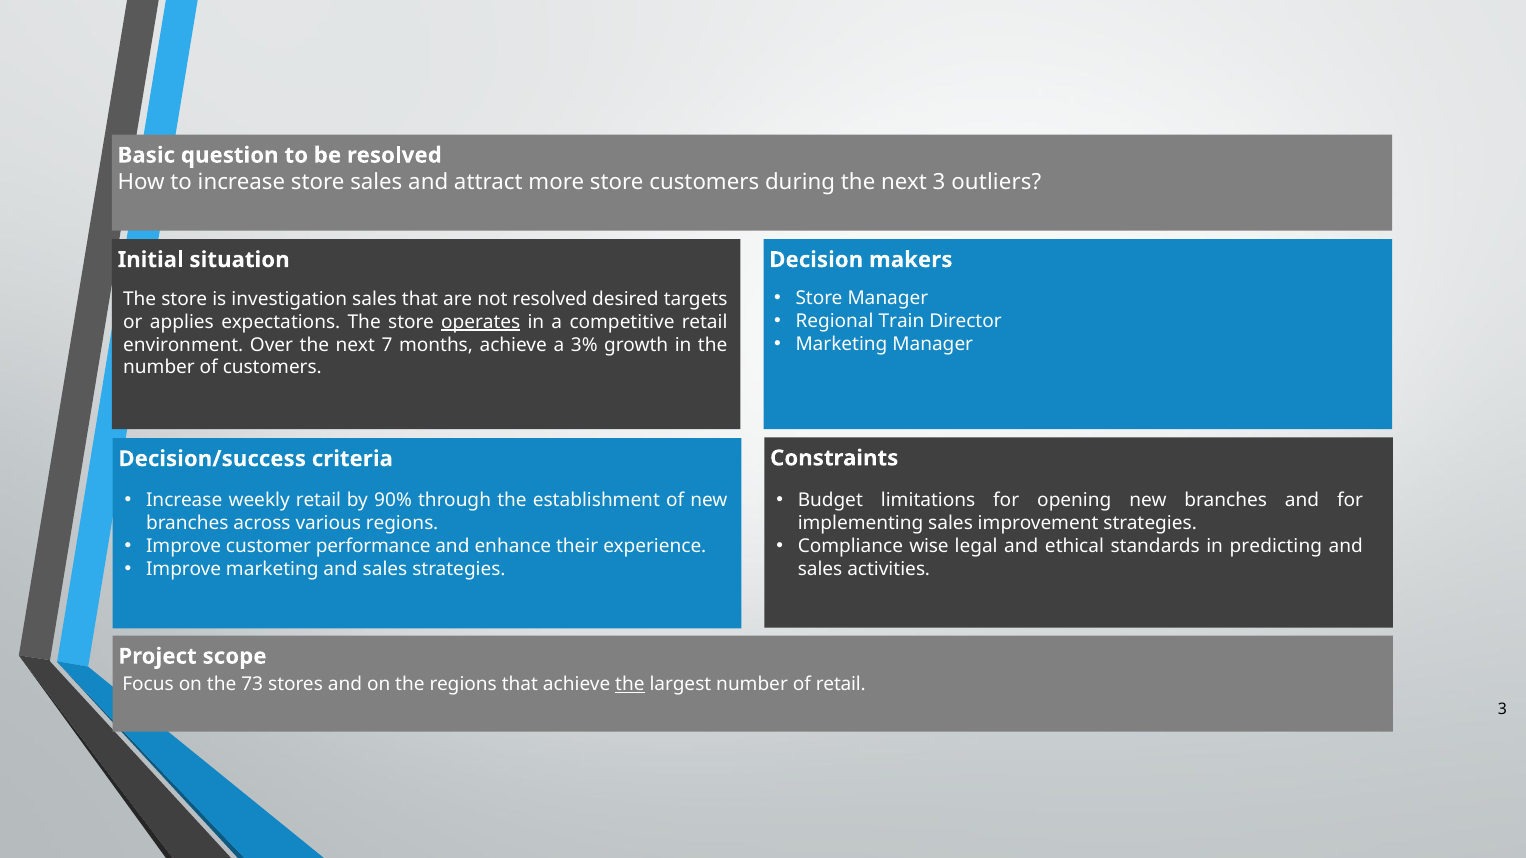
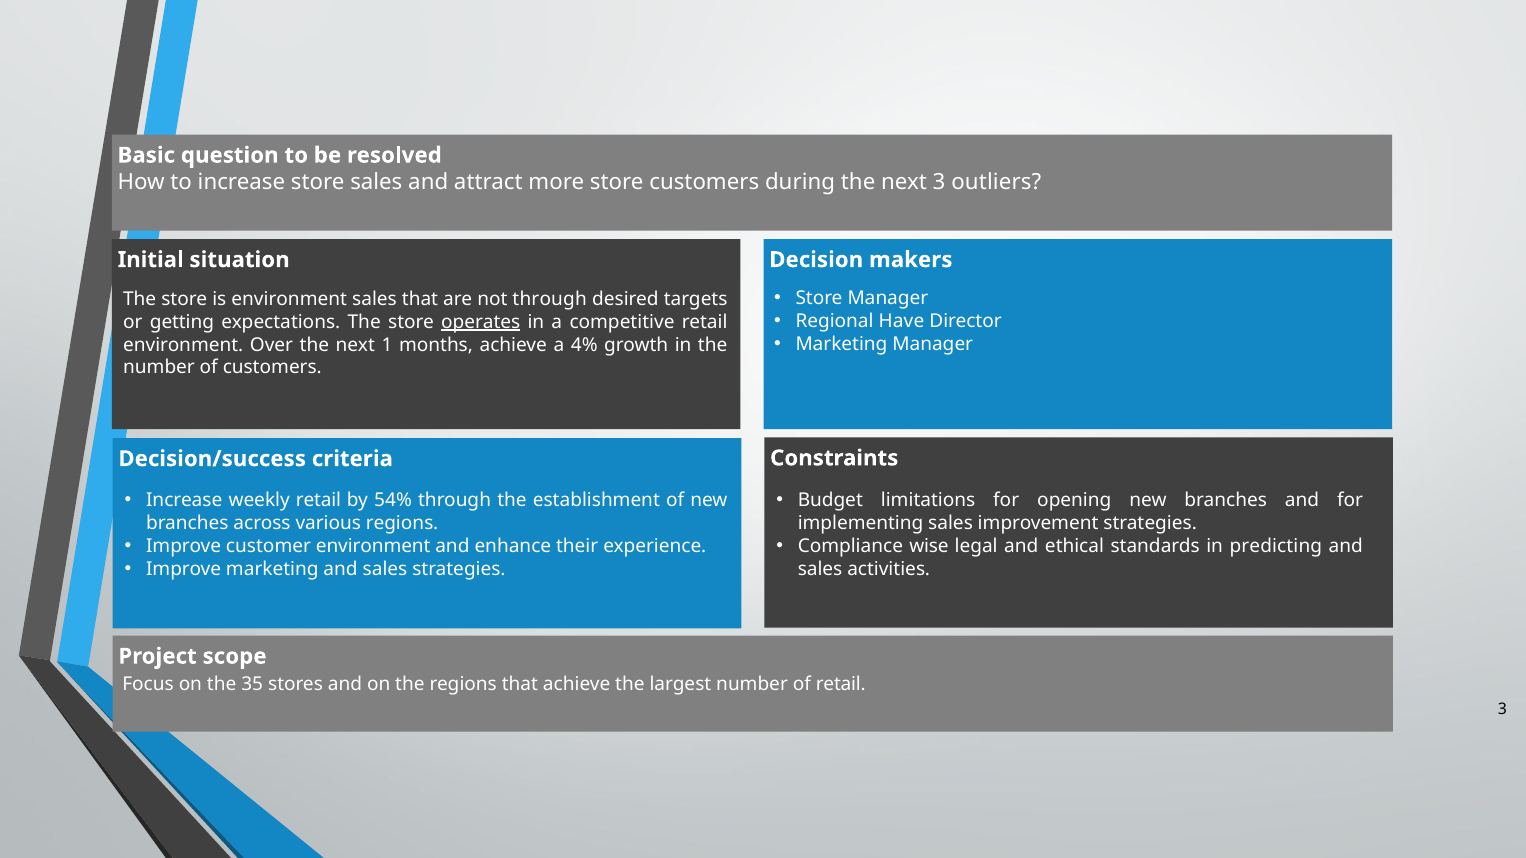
is investigation: investigation -> environment
not resolved: resolved -> through
Train: Train -> Have
applies: applies -> getting
7: 7 -> 1
3%: 3% -> 4%
90%: 90% -> 54%
customer performance: performance -> environment
73: 73 -> 35
the at (630, 685) underline: present -> none
